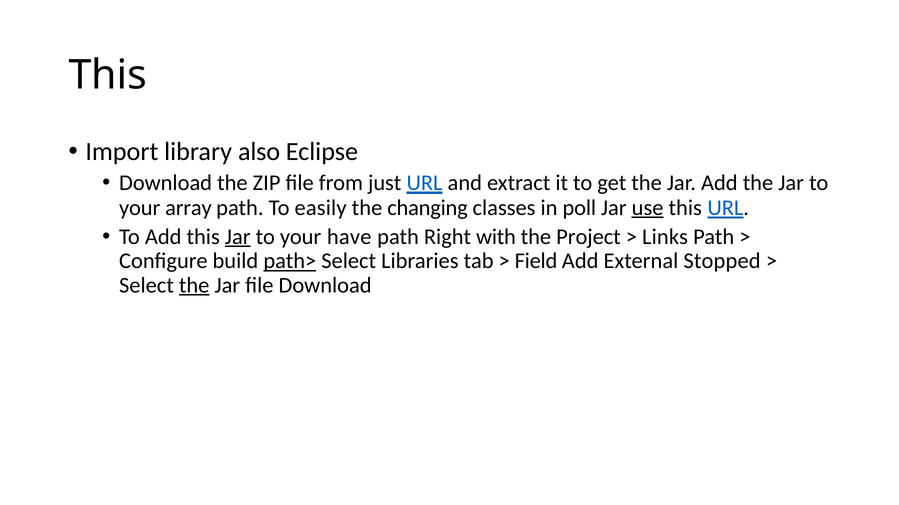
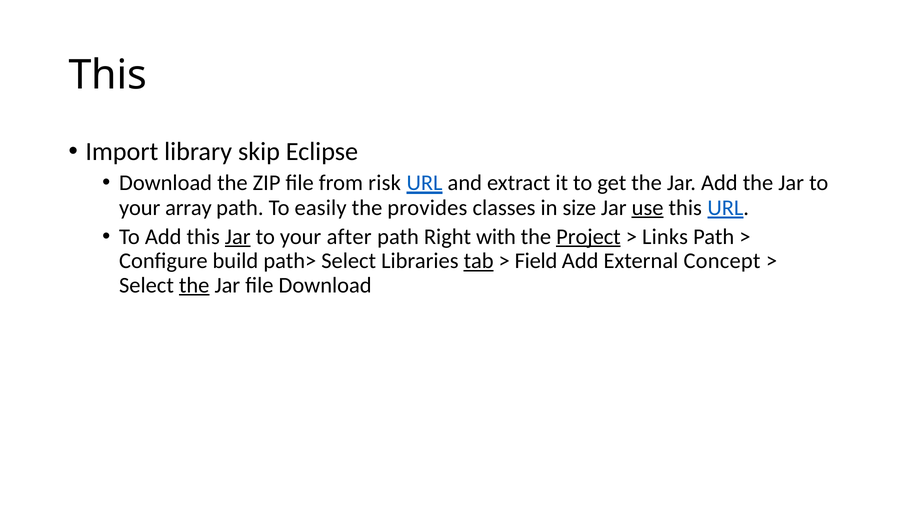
also: also -> skip
just: just -> risk
changing: changing -> provides
poll: poll -> size
have: have -> after
Project underline: none -> present
path> underline: present -> none
tab underline: none -> present
Stopped: Stopped -> Concept
